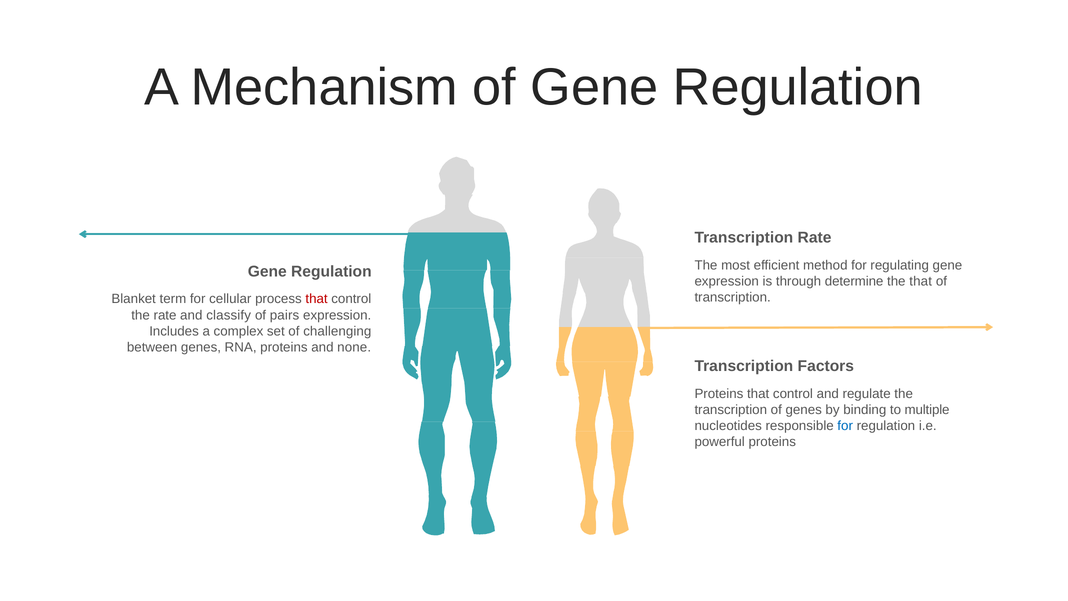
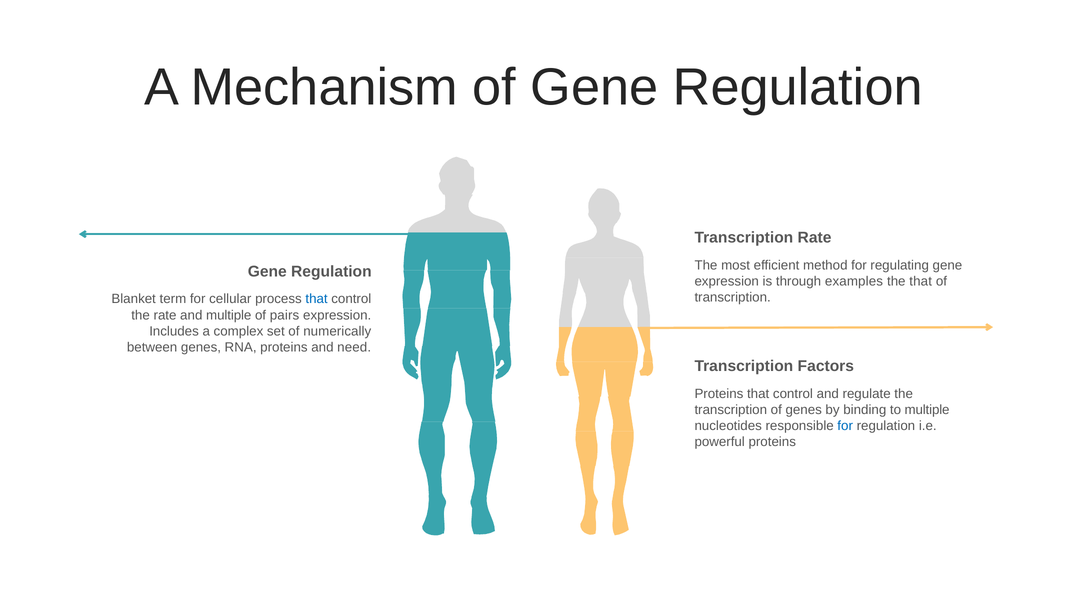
determine: determine -> examples
that at (317, 299) colour: red -> blue
and classify: classify -> multiple
challenging: challenging -> numerically
none: none -> need
